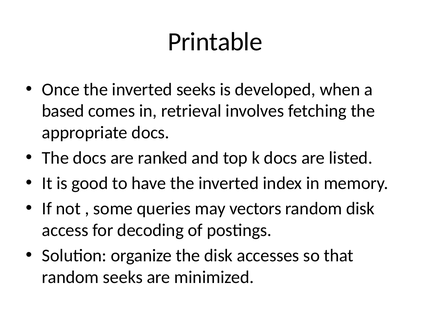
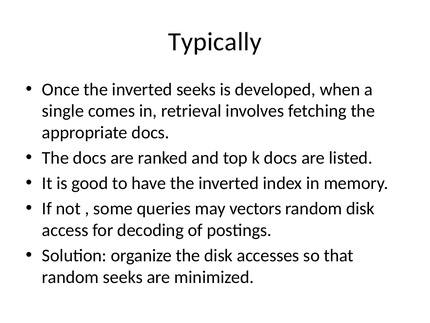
Printable: Printable -> Typically
based: based -> single
